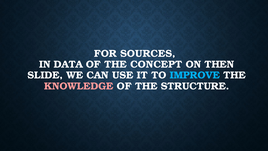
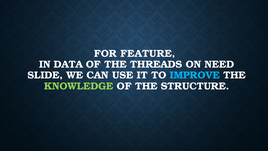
SOURCES: SOURCES -> FEATURE
CONCEPT: CONCEPT -> THREADS
THEN: THEN -> NEED
KNOWLEDGE colour: pink -> light green
